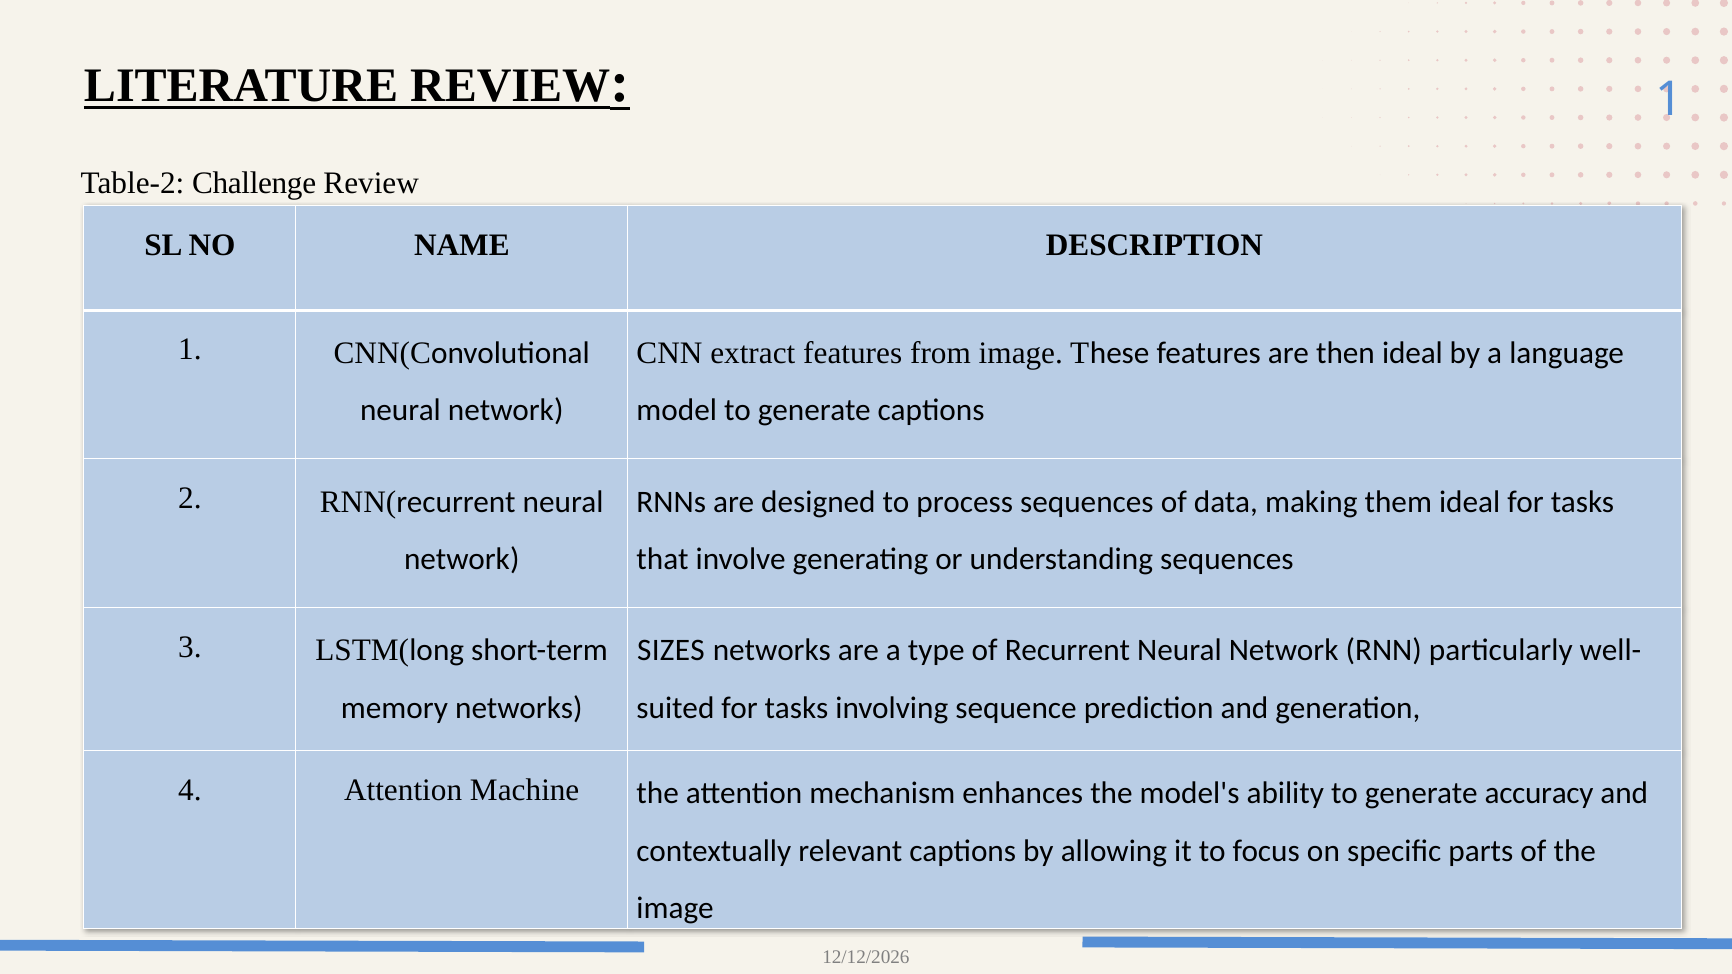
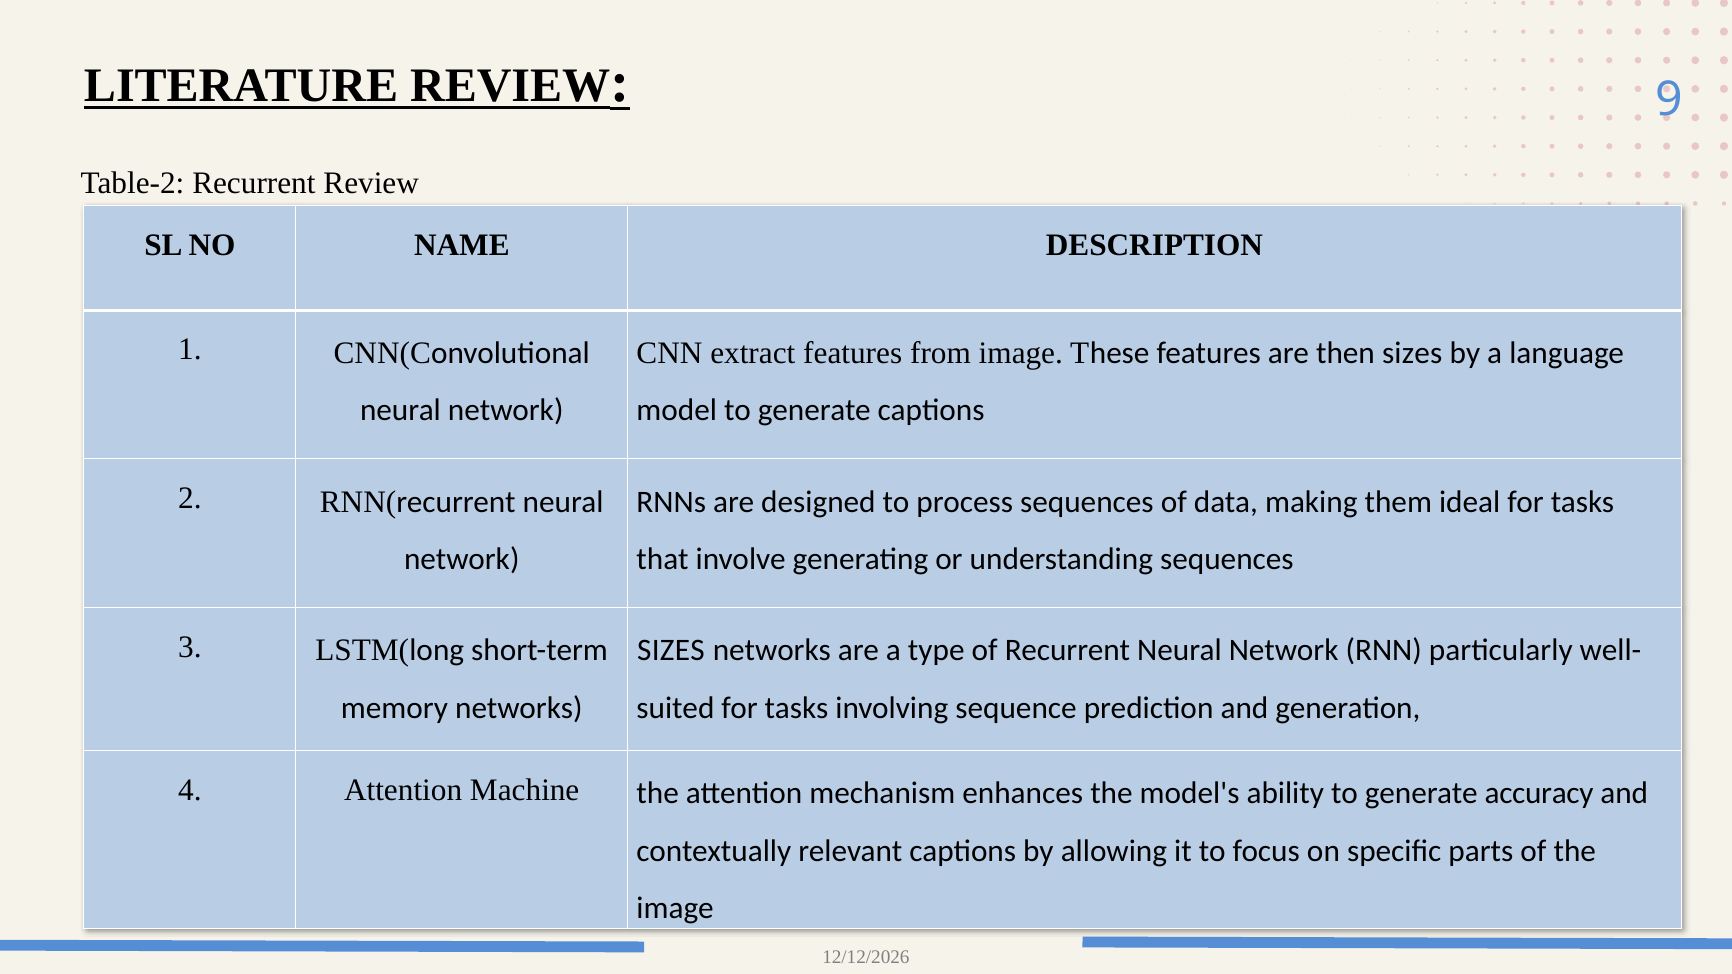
1 at (1669, 99): 1 -> 9
Table-2 Challenge: Challenge -> Recurrent
then ideal: ideal -> sizes
